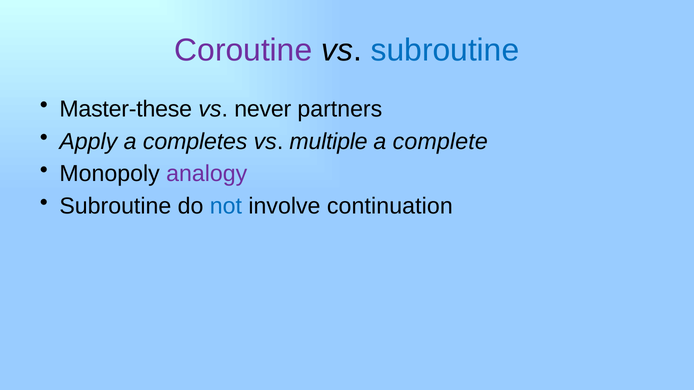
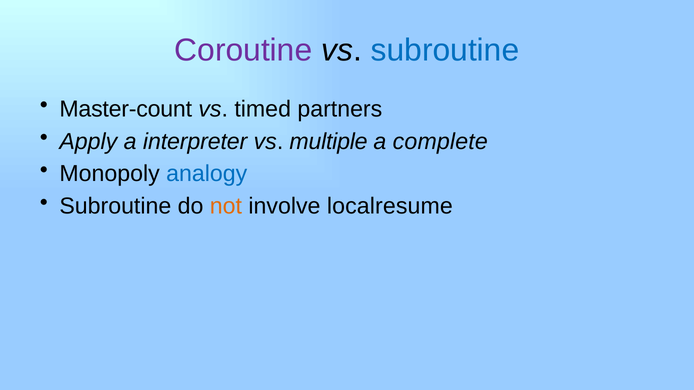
Master-these: Master-these -> Master-count
never: never -> timed
completes: completes -> interpreter
analogy colour: purple -> blue
not colour: blue -> orange
continuation: continuation -> localresume
